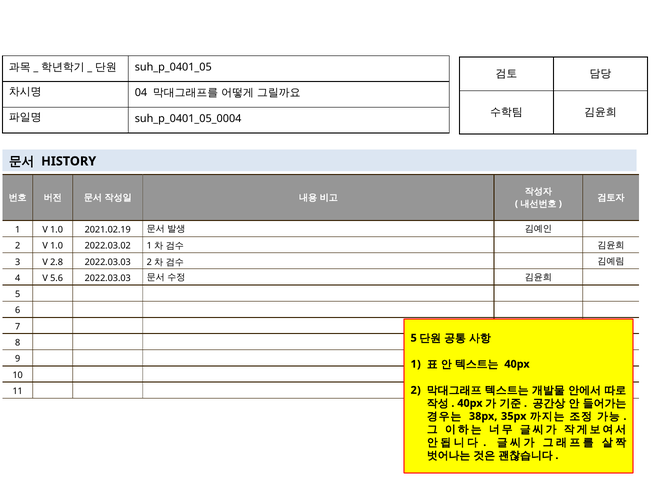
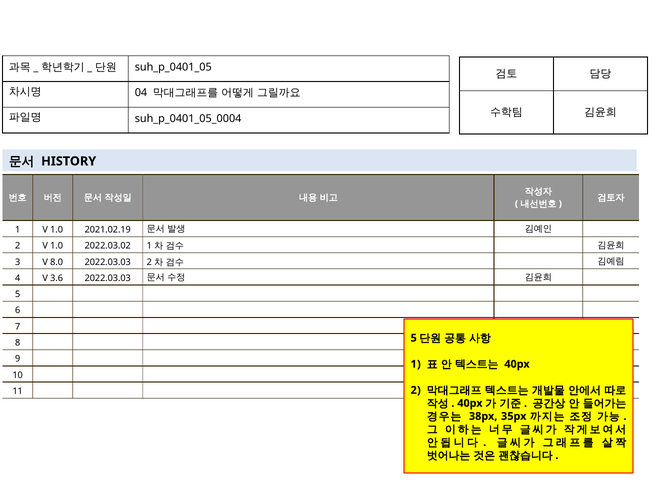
2.8: 2.8 -> 8.0
5.6: 5.6 -> 3.6
